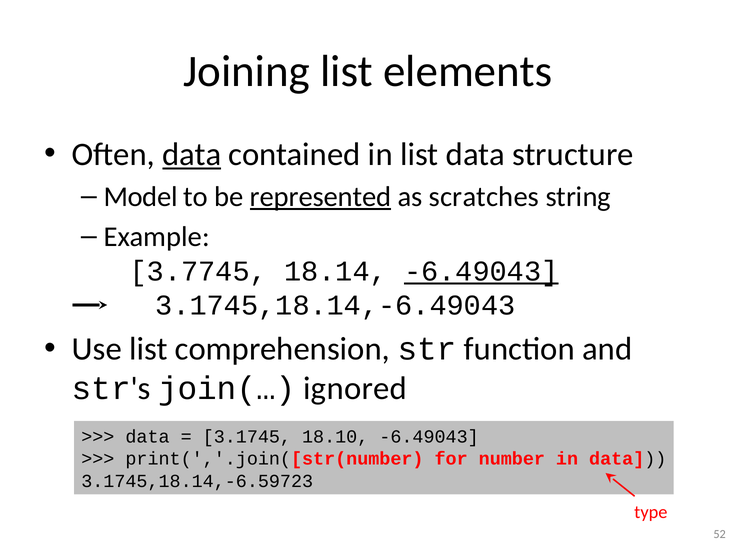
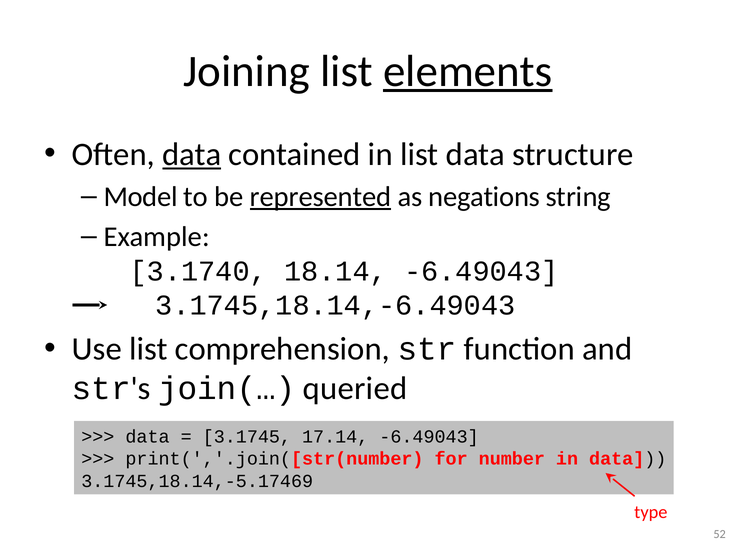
elements underline: none -> present
scratches: scratches -> negations
3.7745: 3.7745 -> 3.1740
-6.49043 at (481, 271) underline: present -> none
ignored: ignored -> queried
18.10: 18.10 -> 17.14
3.1745,18.14,-6.59723: 3.1745,18.14,-6.59723 -> 3.1745,18.14,-5.17469
